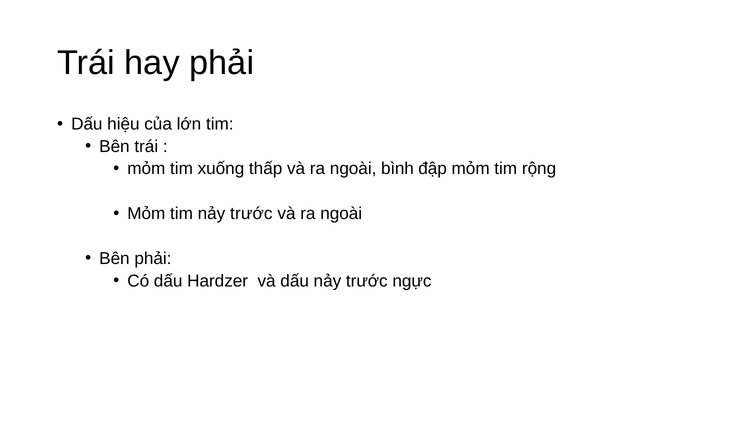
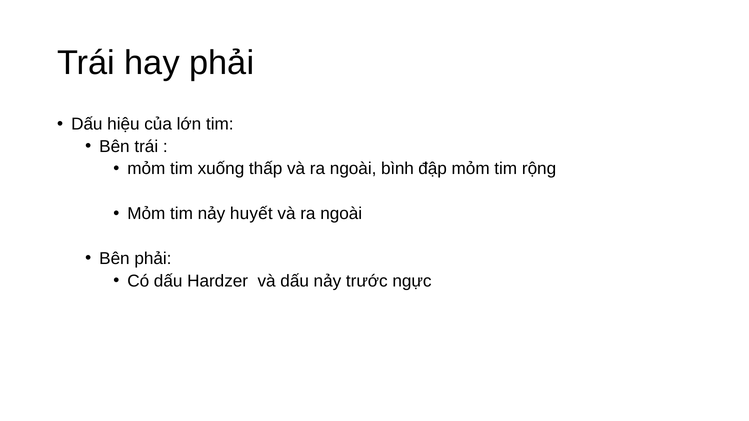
tim nảy trước: trước -> huyết
